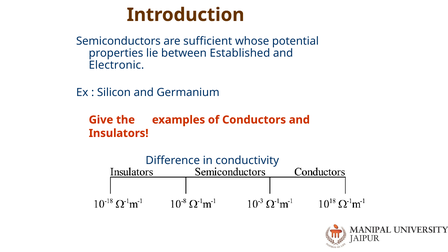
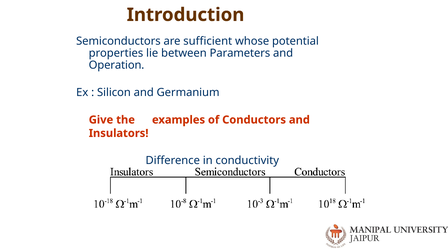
Established: Established -> Parameters
Electronic: Electronic -> Operation
